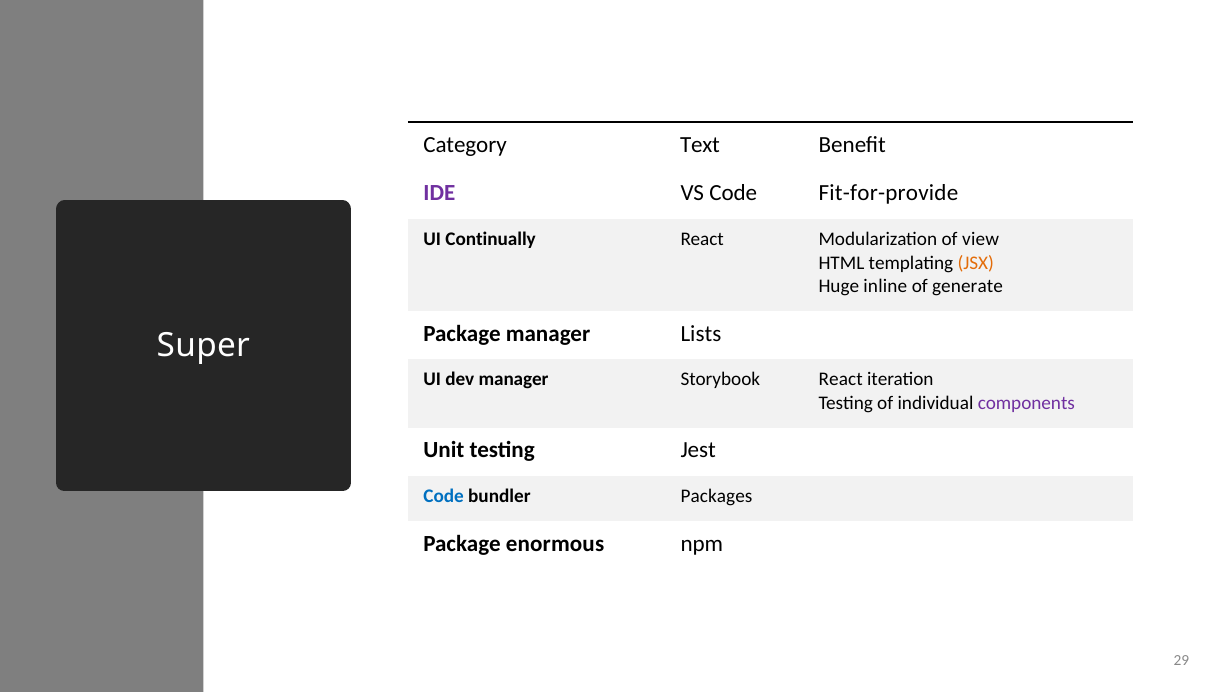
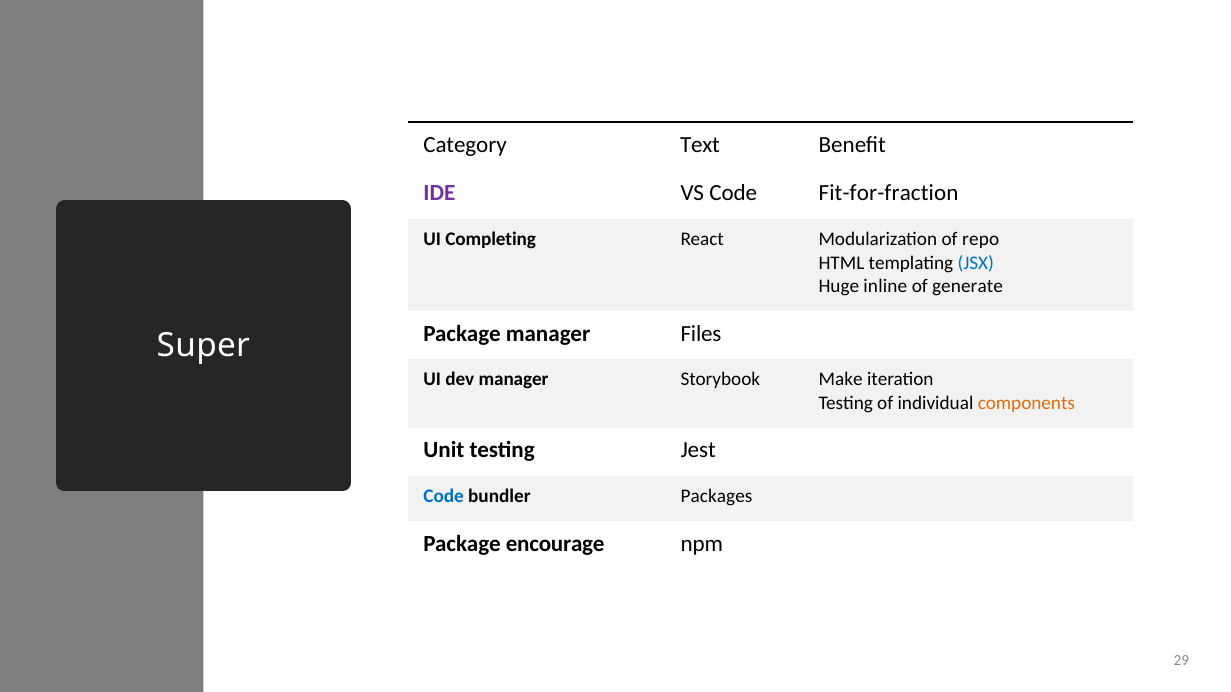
Fit-for-provide: Fit-for-provide -> Fit-for-fraction
Continually: Continually -> Completing
view: view -> repo
JSX colour: orange -> blue
Lists: Lists -> Files
Storybook React: React -> Make
components colour: purple -> orange
enormous: enormous -> encourage
